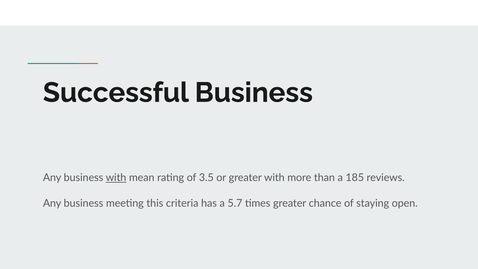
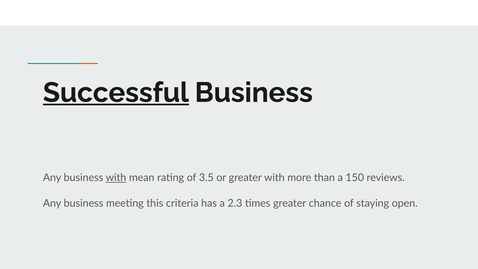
Successful underline: none -> present
185: 185 -> 150
5.7: 5.7 -> 2.3
